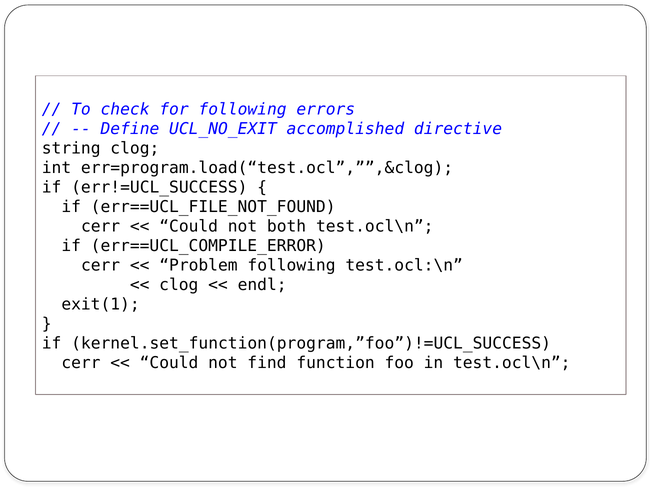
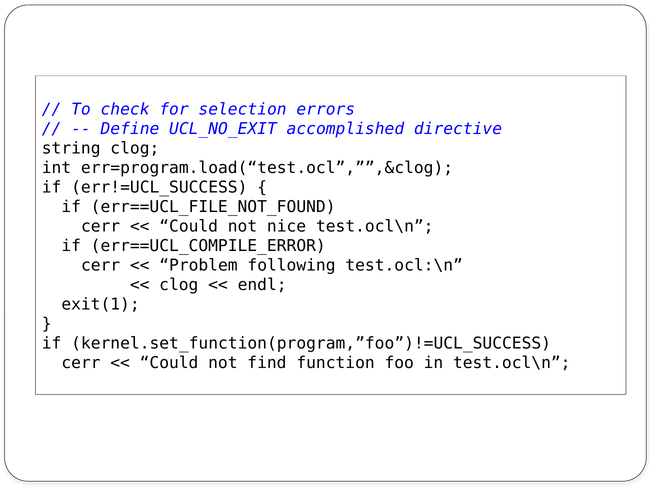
for following: following -> selection
both: both -> nice
